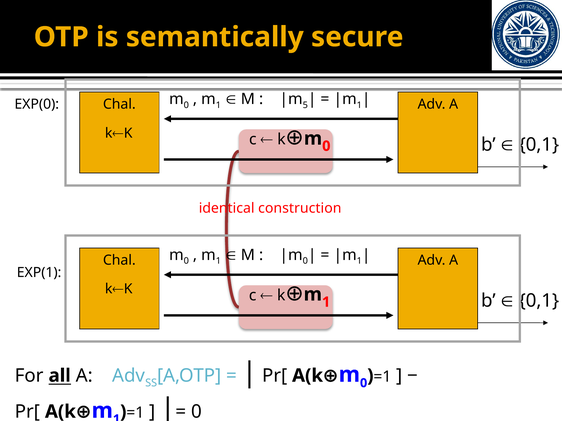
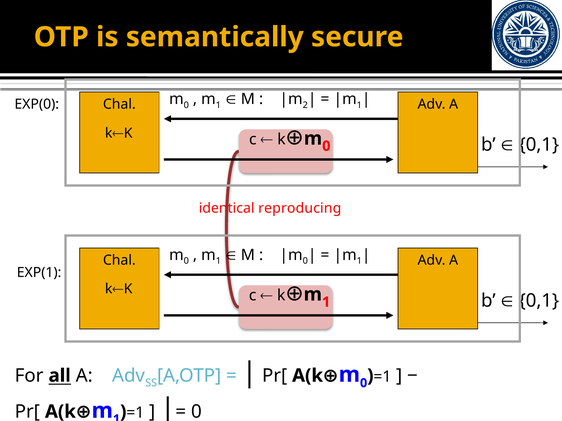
5: 5 -> 2
construction: construction -> reproducing
